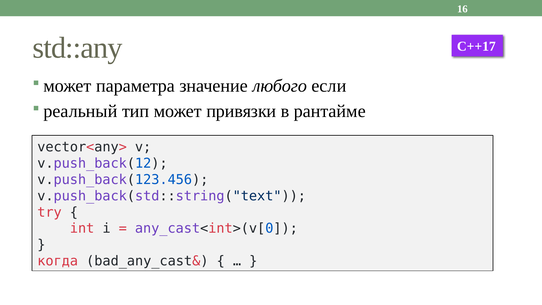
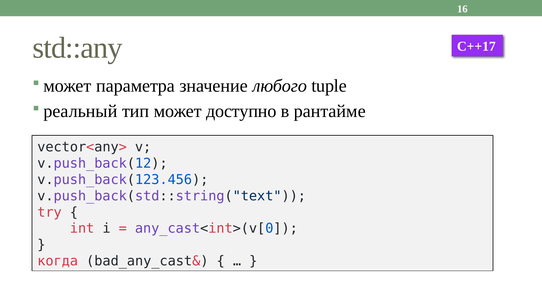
если: если -> tuple
привязки: привязки -> доступно
